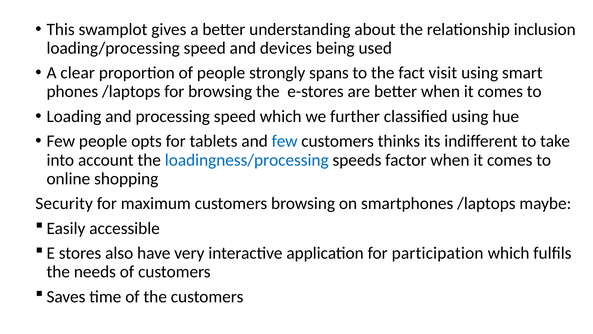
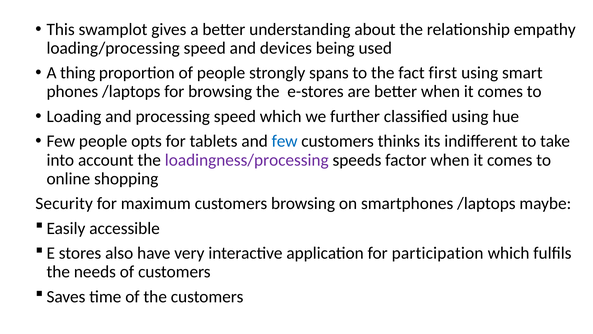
inclusion: inclusion -> empathy
clear: clear -> thing
visit: visit -> first
loadingness/processing colour: blue -> purple
